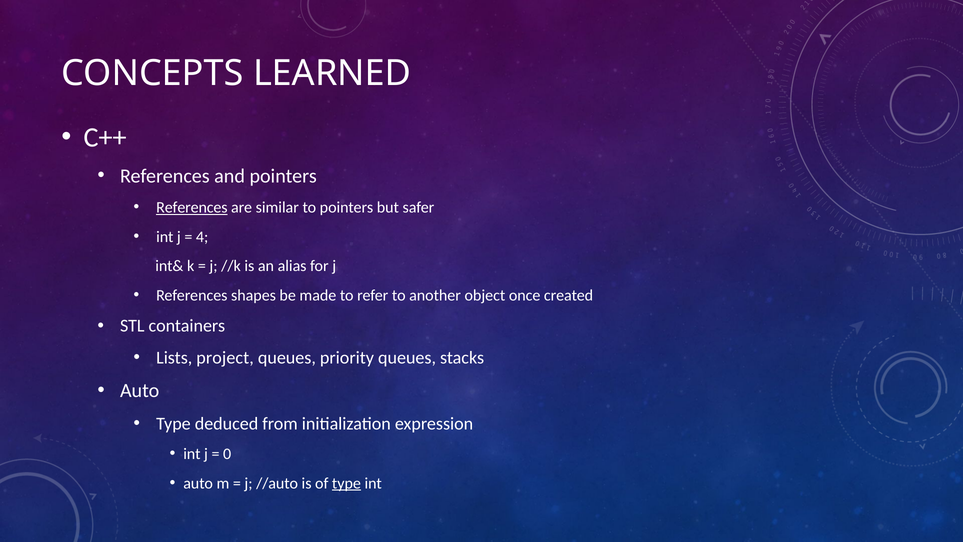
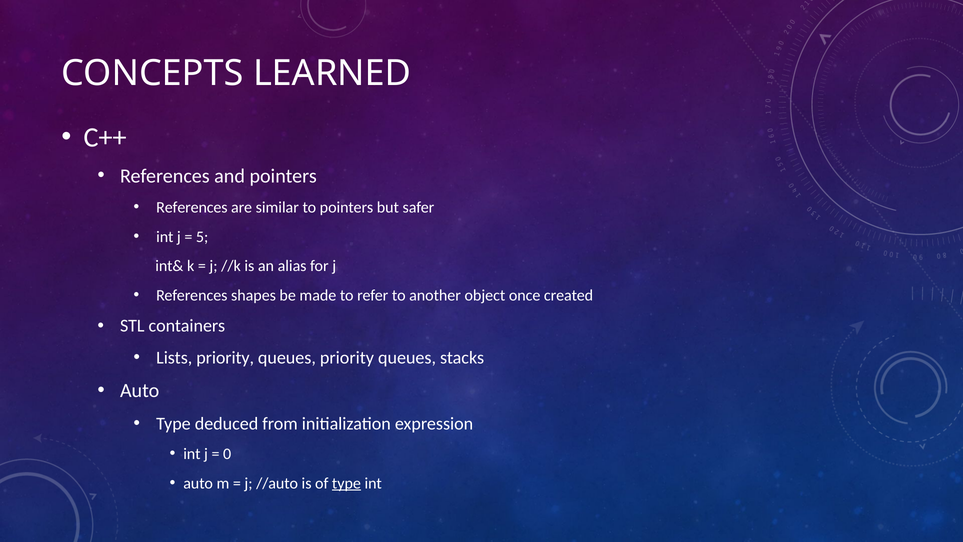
References at (192, 207) underline: present -> none
4: 4 -> 5
Lists project: project -> priority
